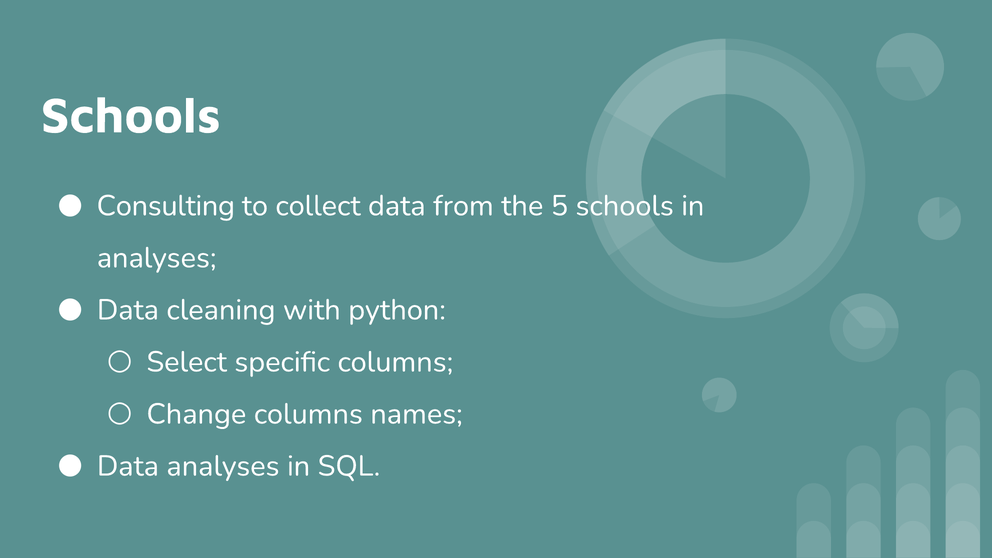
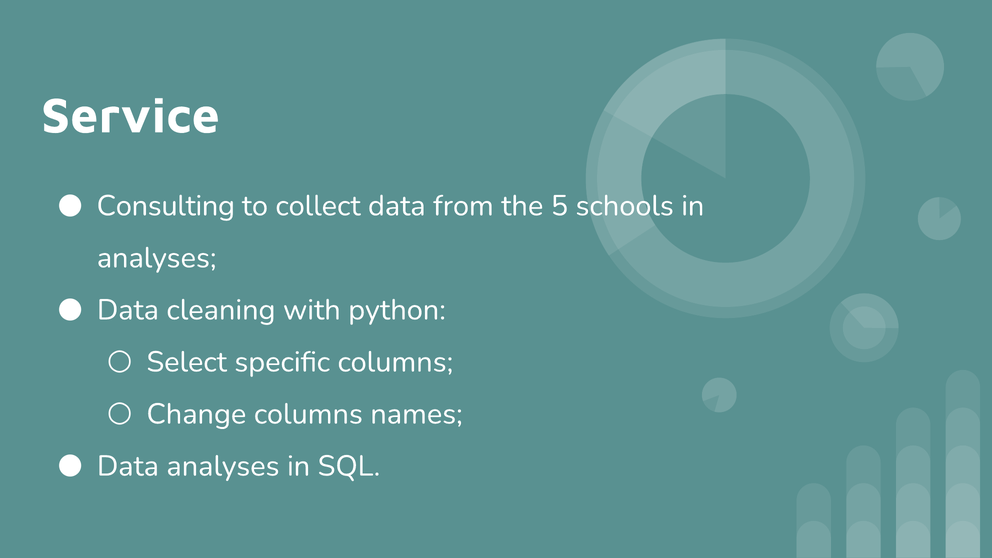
Schools at (131, 116): Schools -> Service
